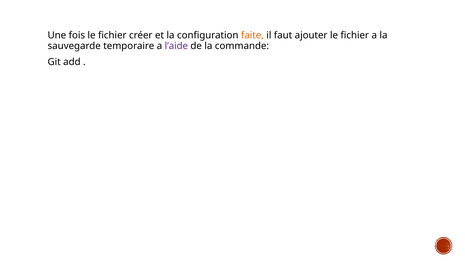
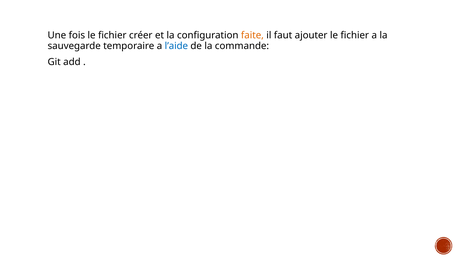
l’aide colour: purple -> blue
